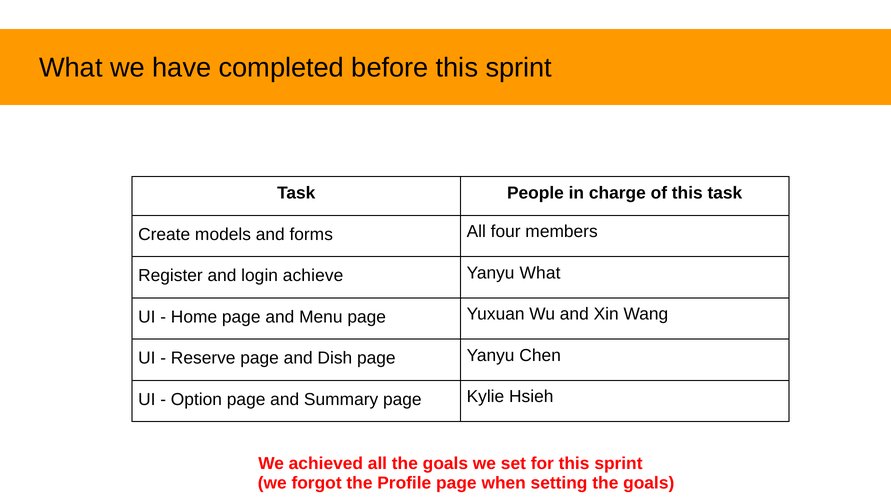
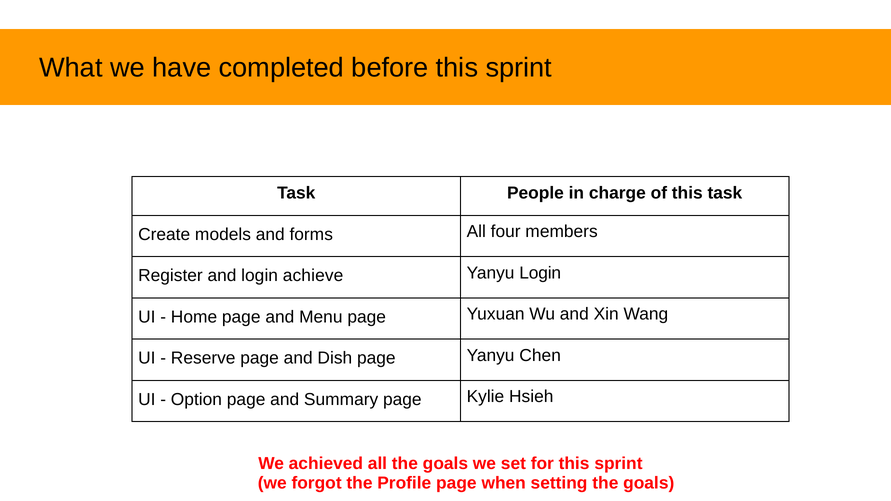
Yanyu What: What -> Login
